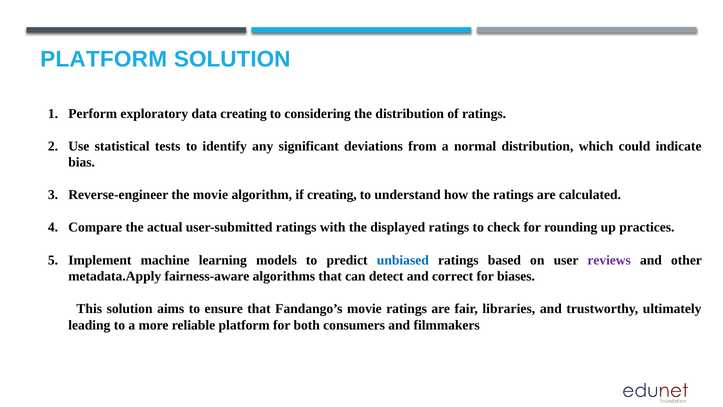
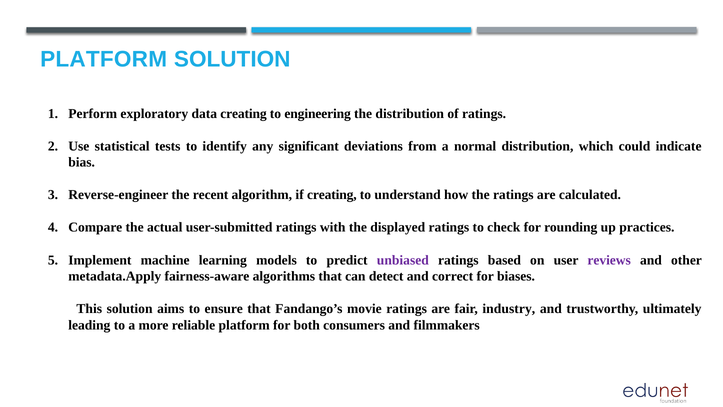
considering: considering -> engineering
the movie: movie -> recent
unbiased colour: blue -> purple
libraries: libraries -> industry
